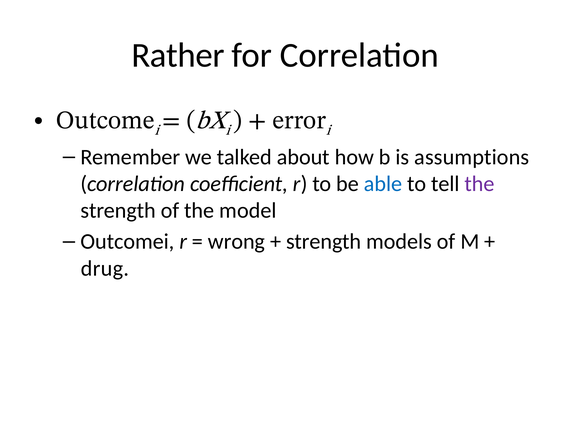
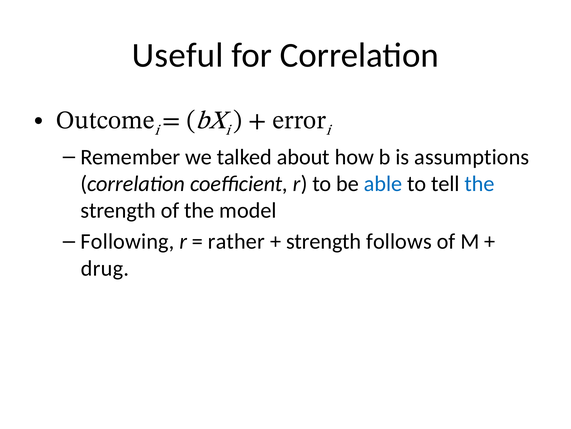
Rather: Rather -> Useful
the at (480, 183) colour: purple -> blue
Outcomei at (128, 241): Outcomei -> Following
wrong: wrong -> rather
models: models -> follows
